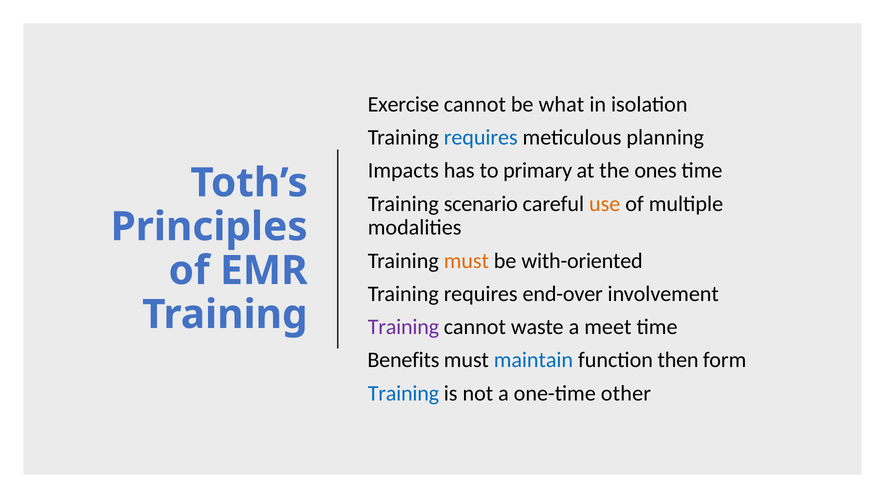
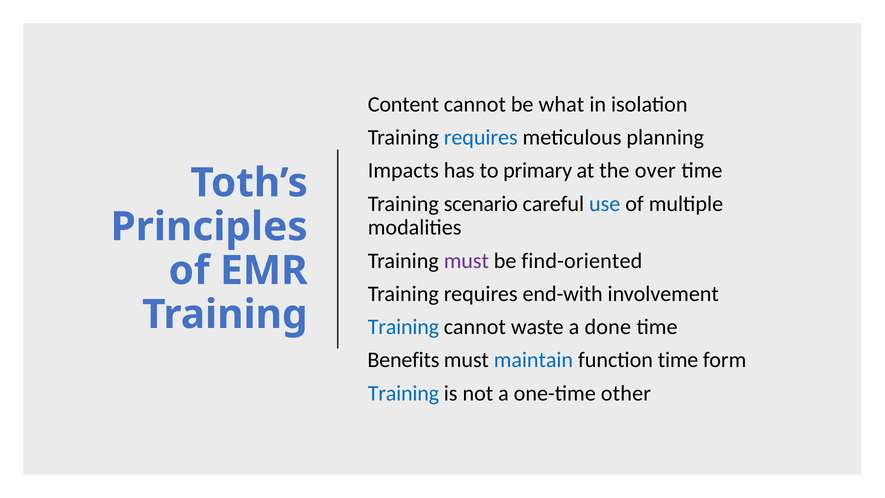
Exercise: Exercise -> Content
ones: ones -> over
use colour: orange -> blue
must at (466, 261) colour: orange -> purple
with-oriented: with-oriented -> find-oriented
end-over: end-over -> end-with
Training at (403, 327) colour: purple -> blue
meet: meet -> done
function then: then -> time
